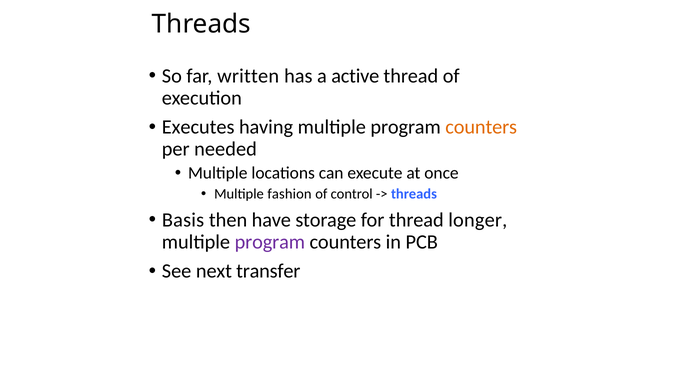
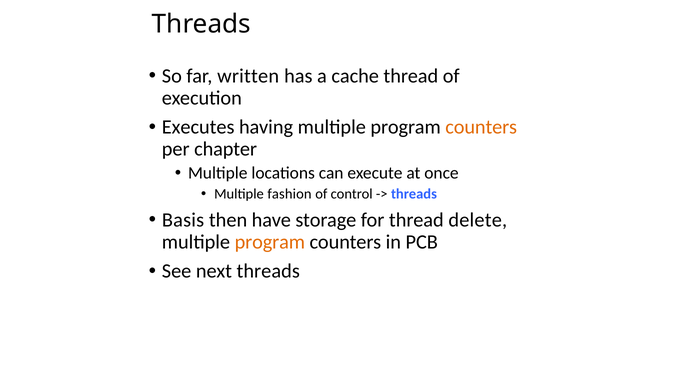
active: active -> cache
needed: needed -> chapter
longer: longer -> delete
program at (270, 242) colour: purple -> orange
next transfer: transfer -> threads
